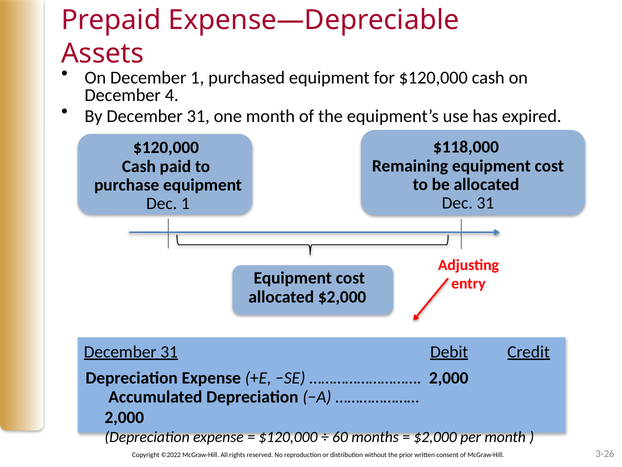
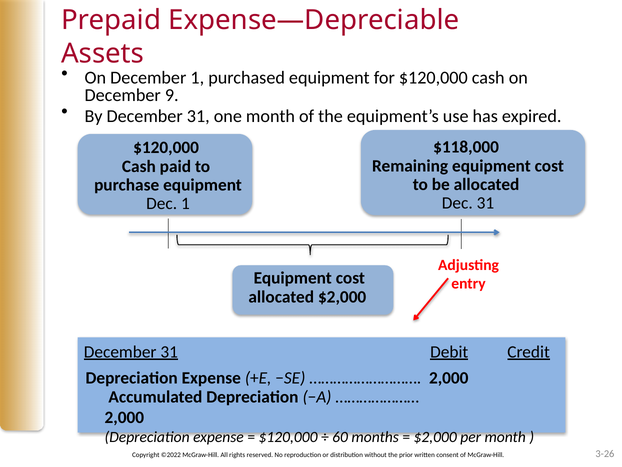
4: 4 -> 9
